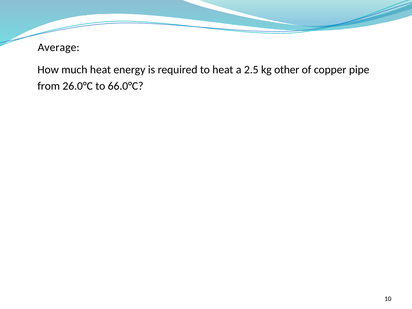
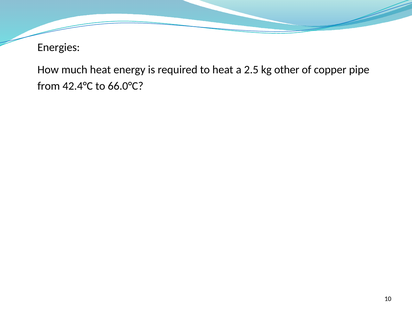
Average: Average -> Energies
26.0°C: 26.0°C -> 42.4°C
